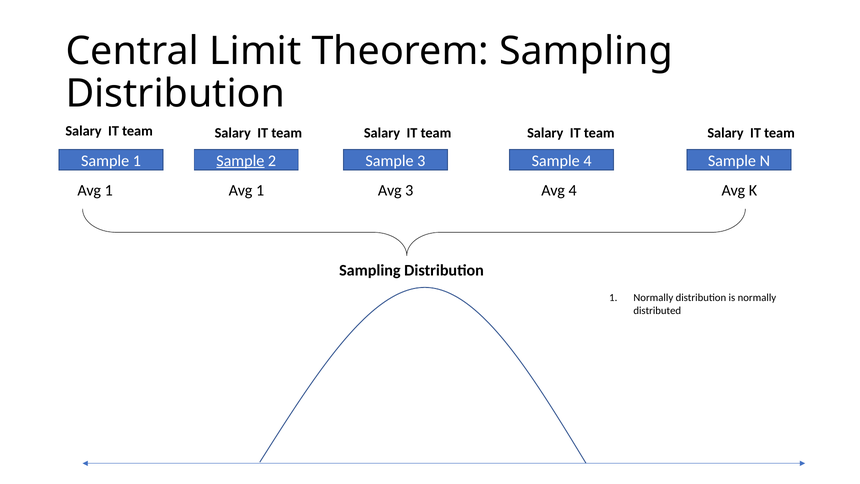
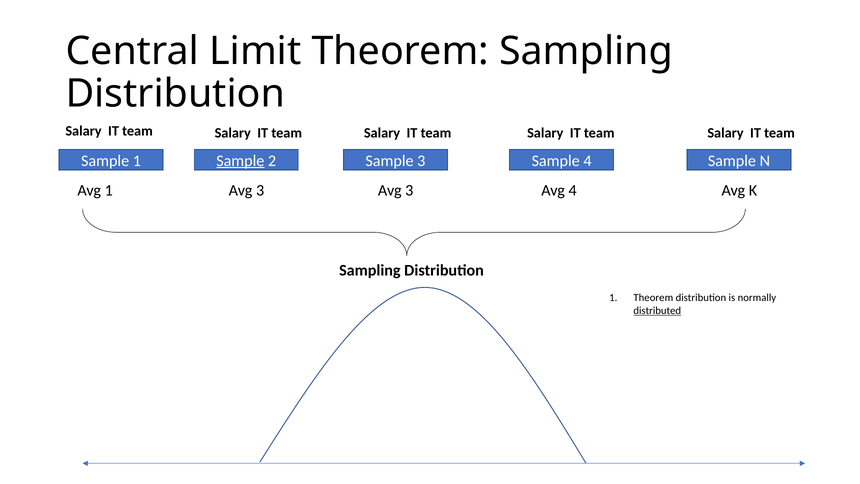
1 Avg 1: 1 -> 3
1 Normally: Normally -> Theorem
distributed underline: none -> present
